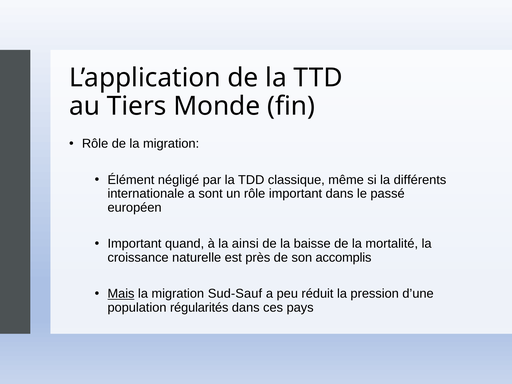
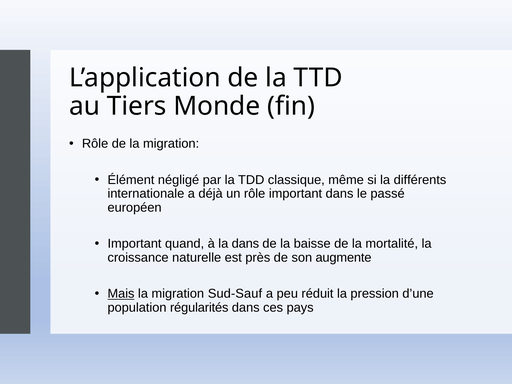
sont: sont -> déjà
la ainsi: ainsi -> dans
accomplis: accomplis -> augmente
